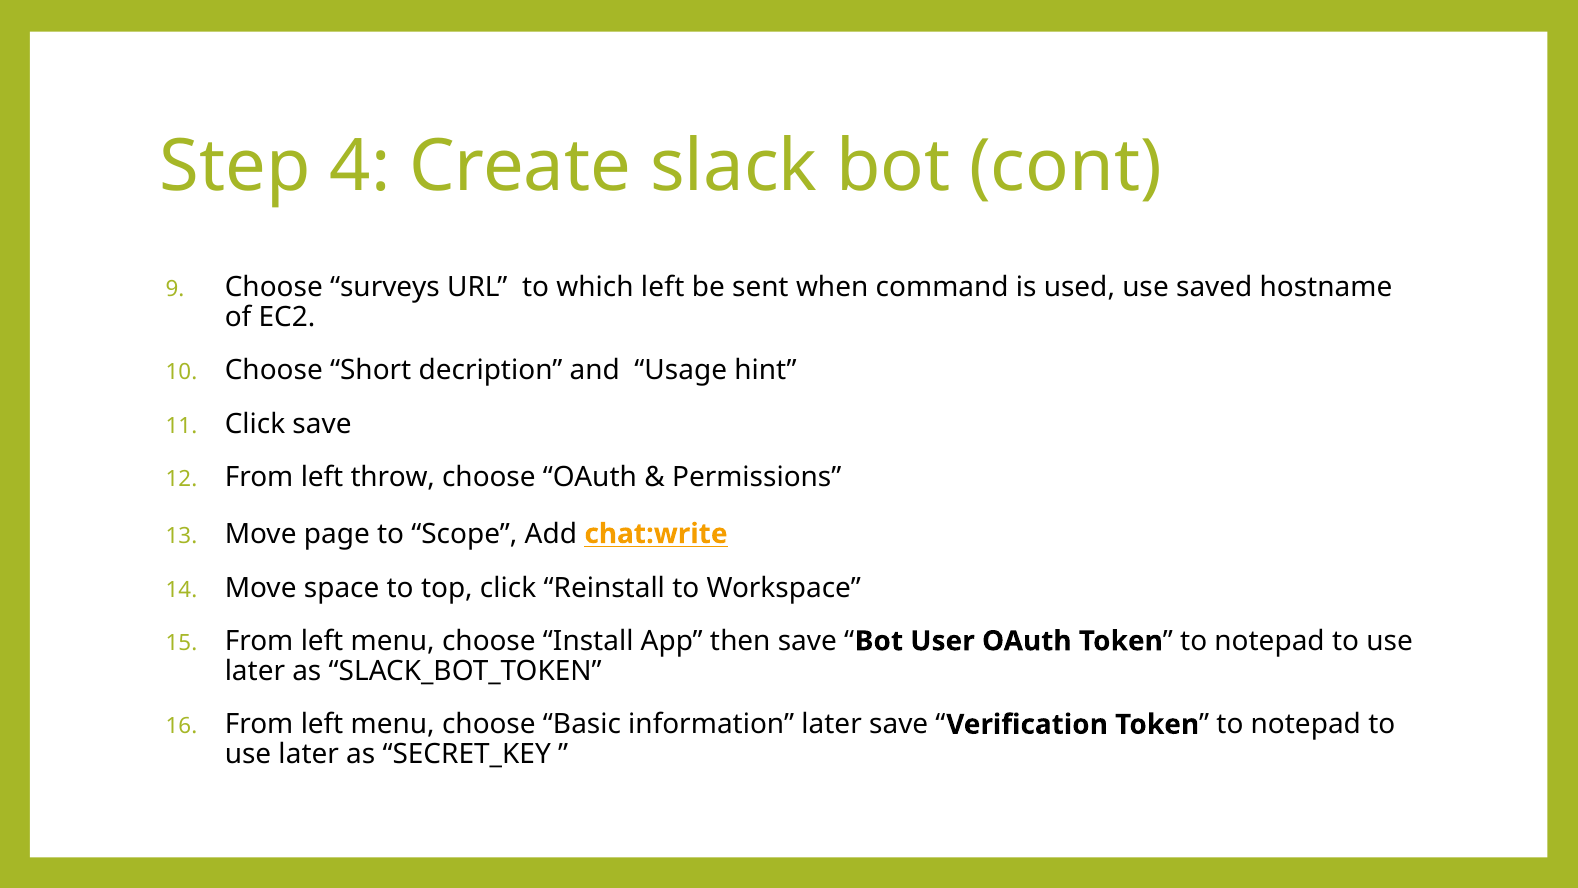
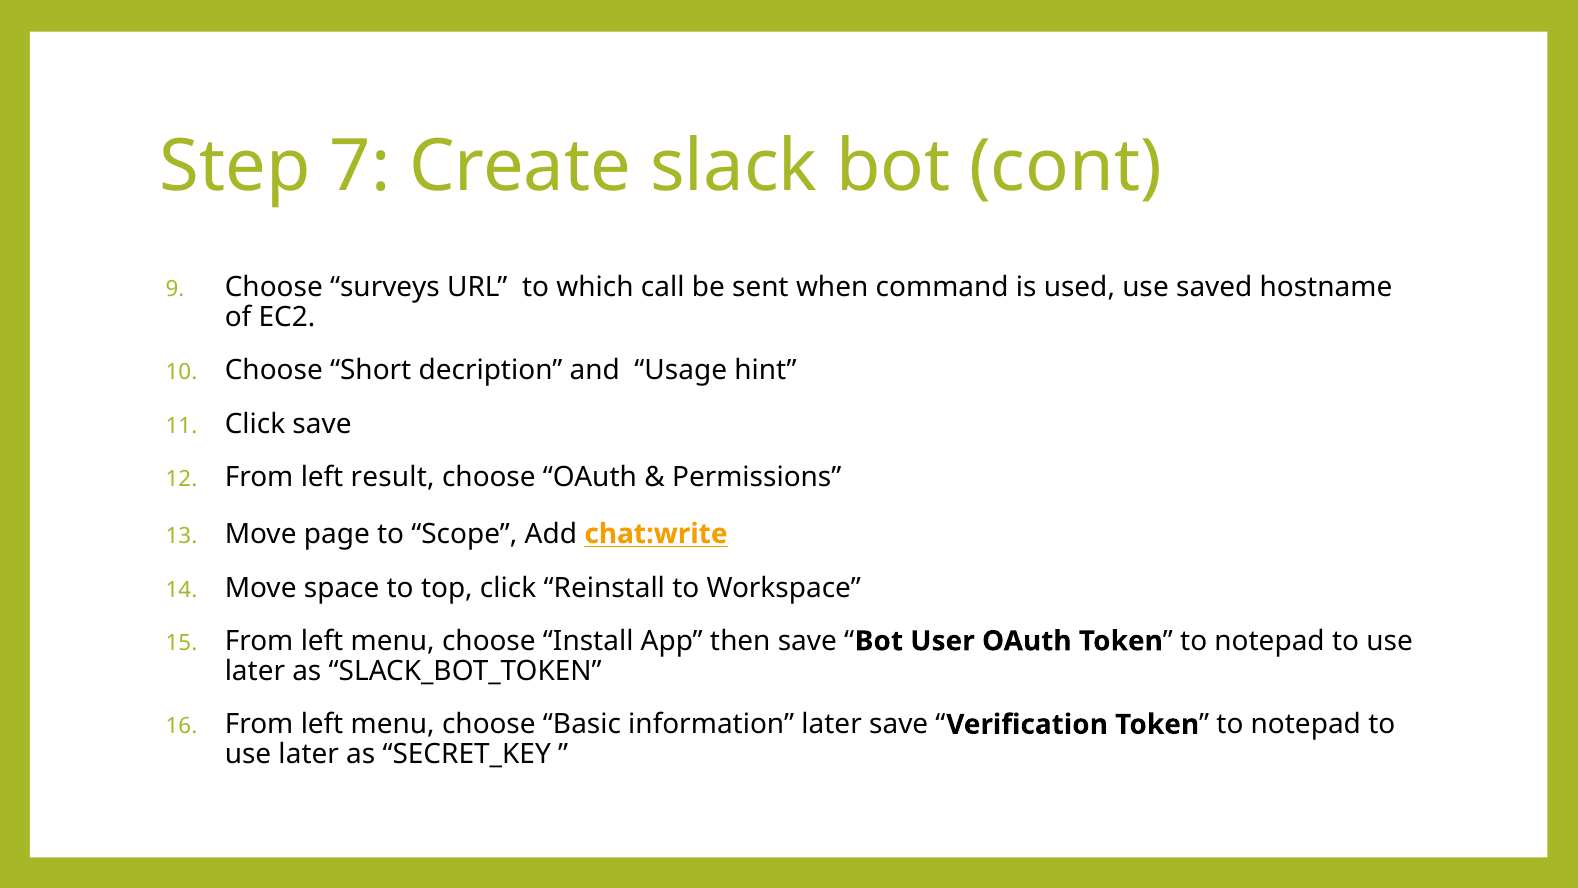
4: 4 -> 7
which left: left -> call
throw: throw -> result
